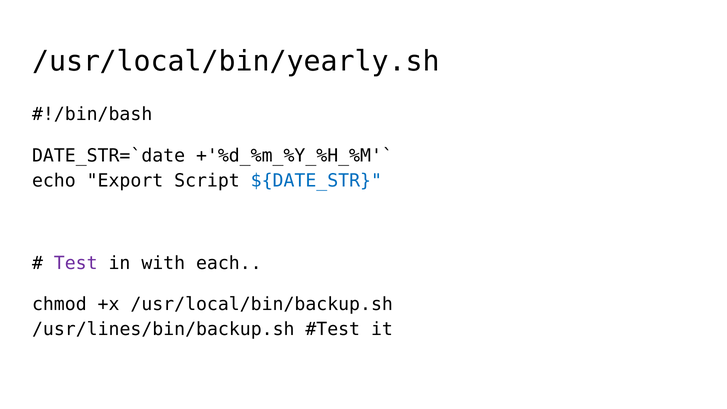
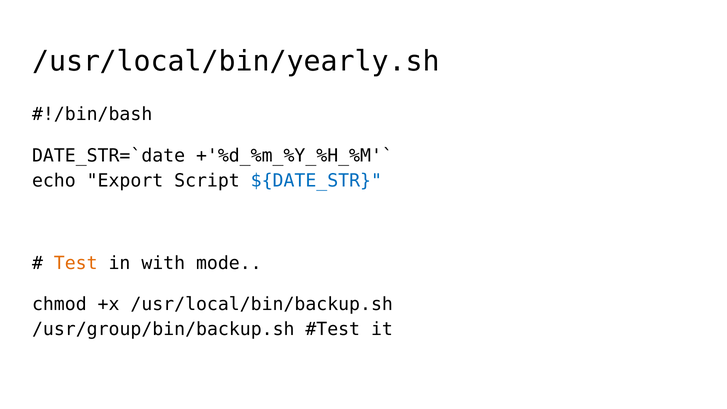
Test colour: purple -> orange
each: each -> mode
/usr/lines/bin/backup.sh: /usr/lines/bin/backup.sh -> /usr/group/bin/backup.sh
